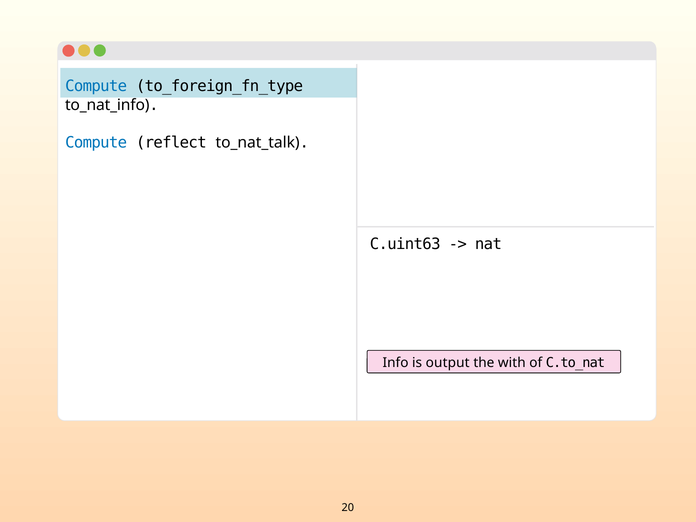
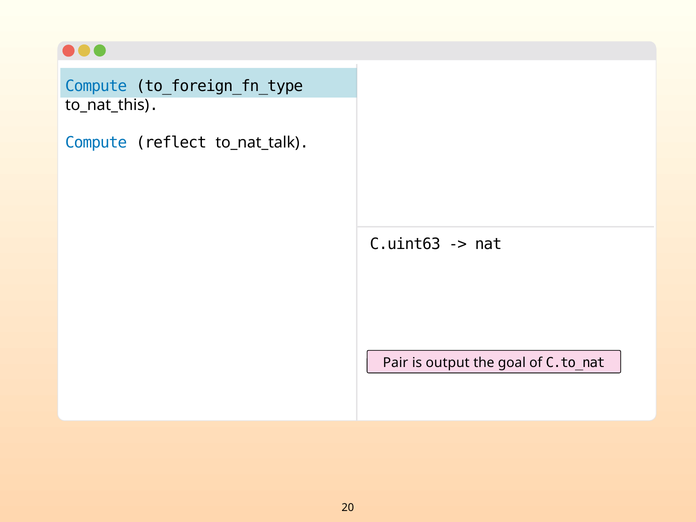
to_nat_info: to_nat_info -> to_nat_this
Info: Info -> Pair
with: with -> goal
